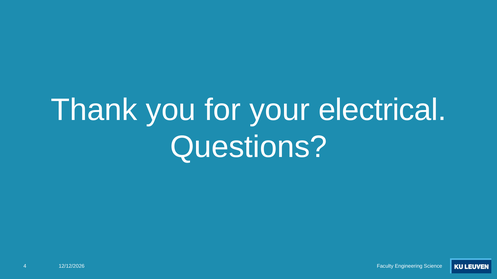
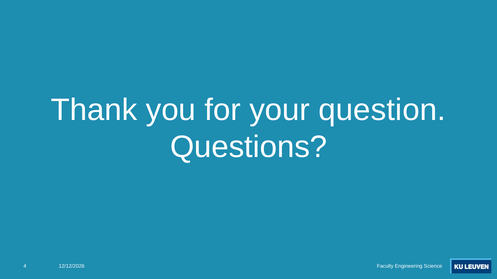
electrical: electrical -> question
